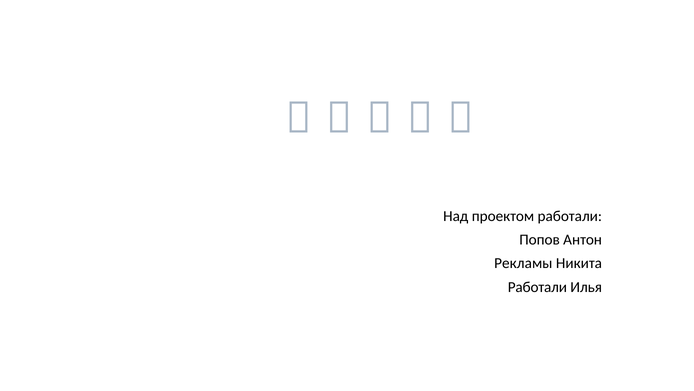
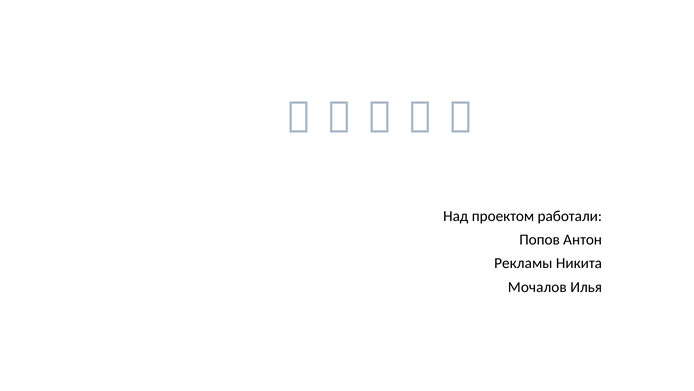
Работали at (537, 287): Работали -> Мочалов
